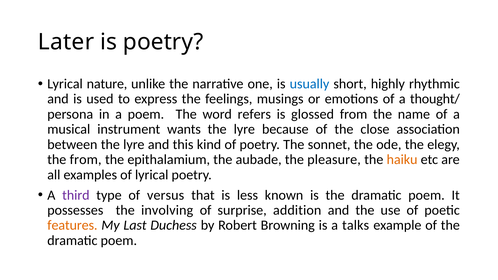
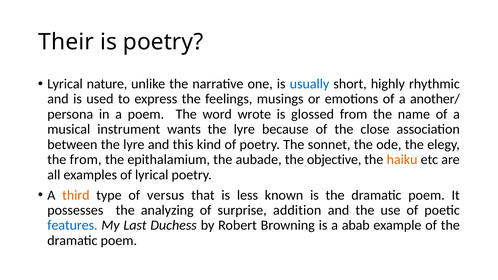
Later: Later -> Their
thought/: thought/ -> another/
refers: refers -> wrote
pleasure: pleasure -> objective
third colour: purple -> orange
involving: involving -> analyzing
features colour: orange -> blue
talks: talks -> abab
